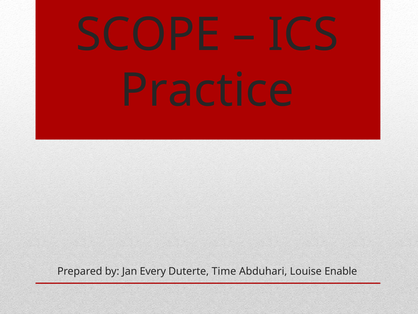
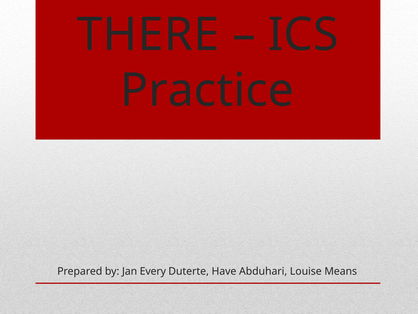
SCOPE: SCOPE -> THERE
Time: Time -> Have
Enable: Enable -> Means
